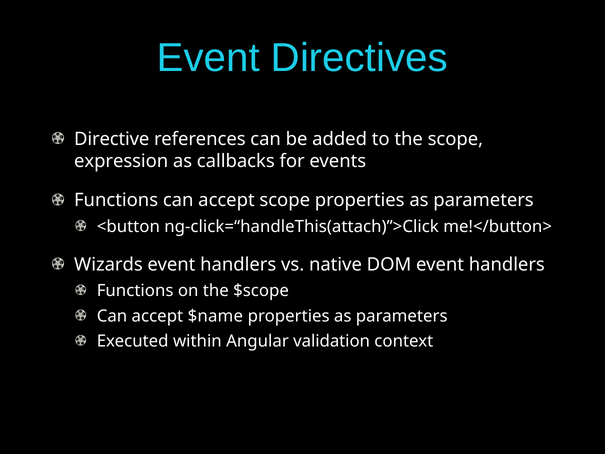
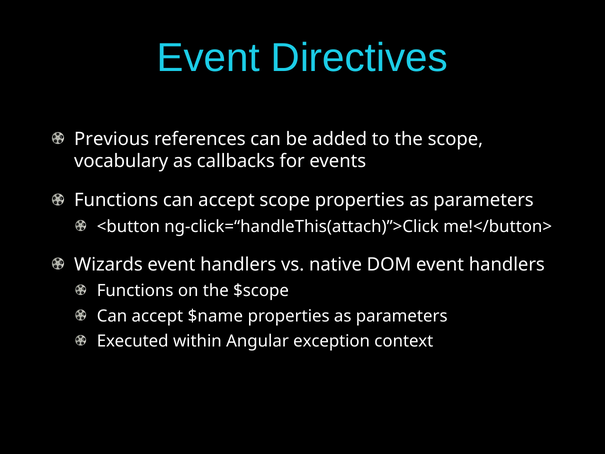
Directive: Directive -> Previous
expression: expression -> vocabulary
validation: validation -> exception
